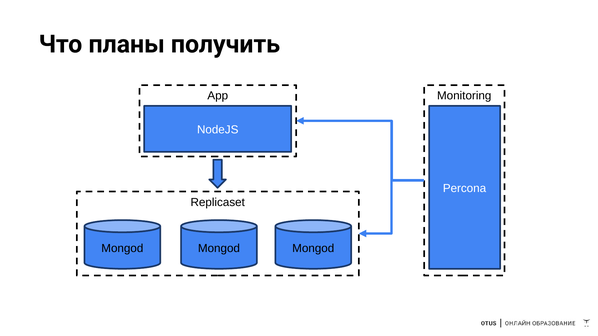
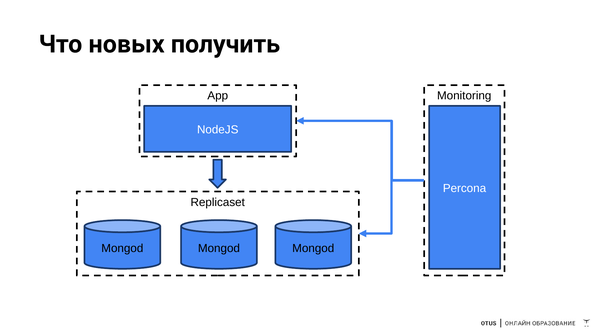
планы: планы -> новых
